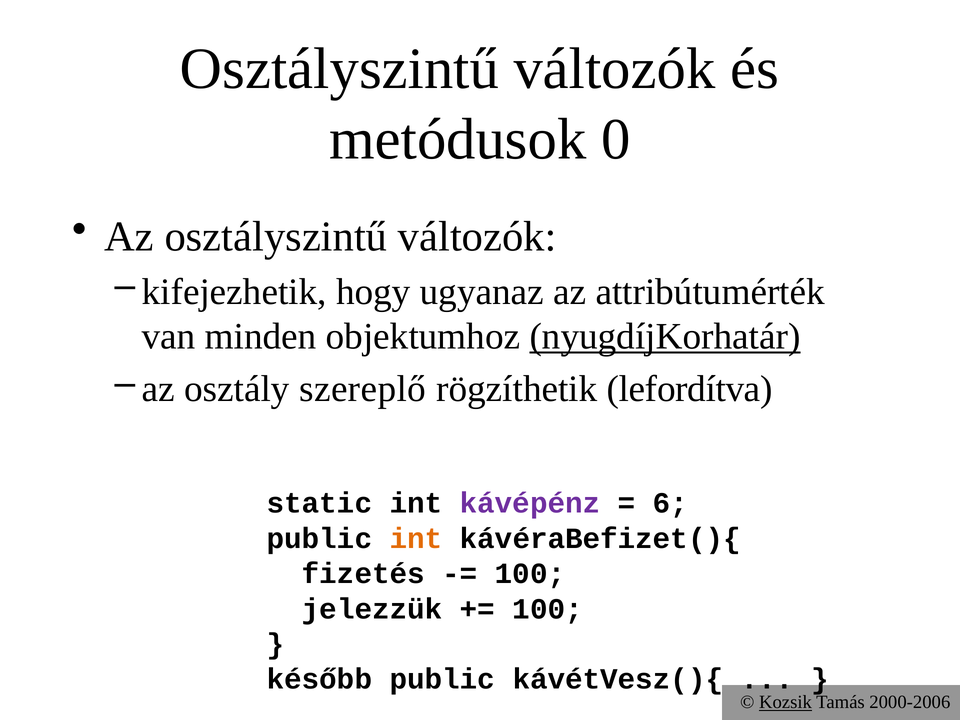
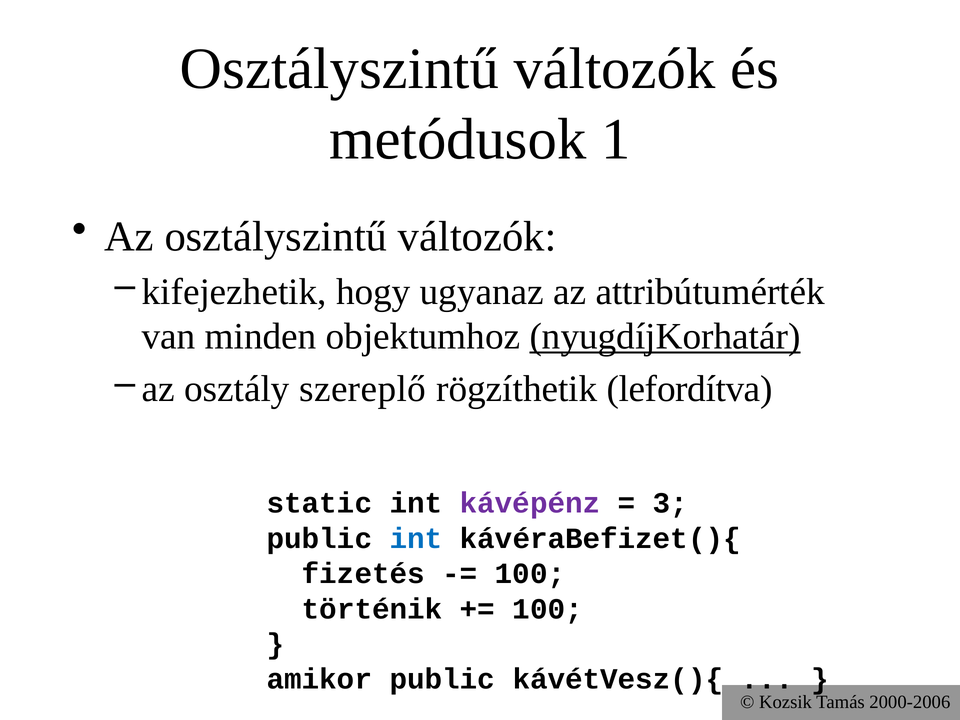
0: 0 -> 1
6: 6 -> 3
int at (416, 539) colour: orange -> blue
jelezzük: jelezzük -> történik
később: később -> amikor
Kozsik underline: present -> none
